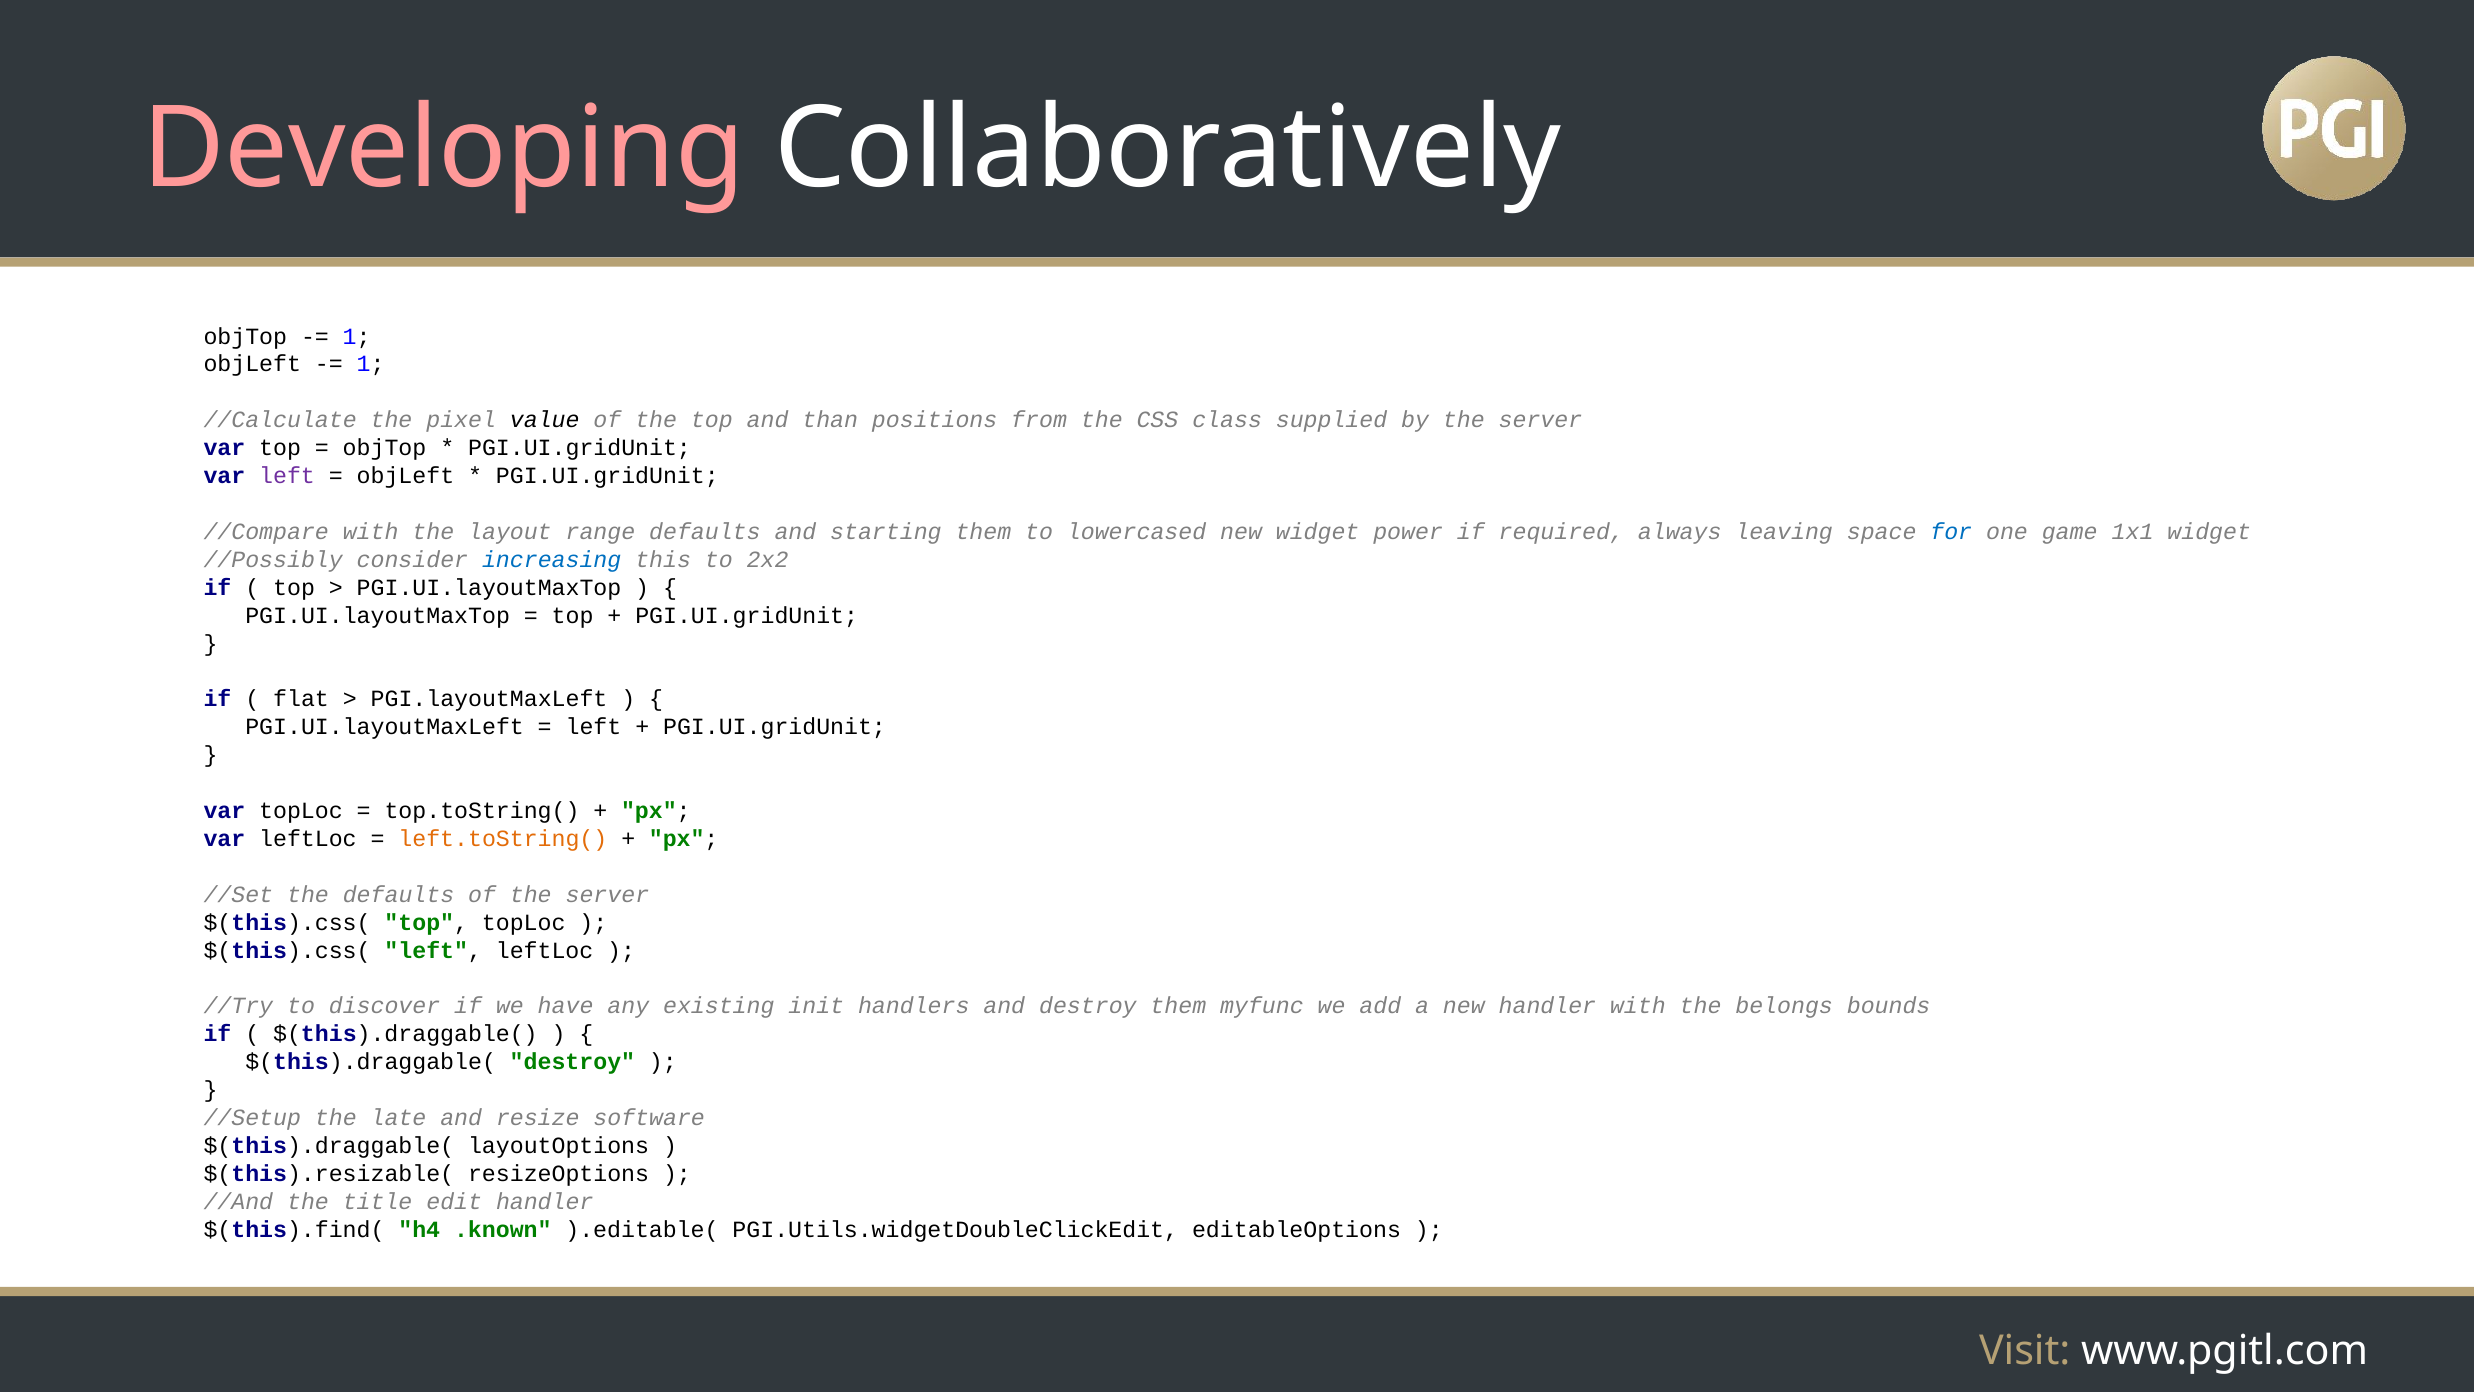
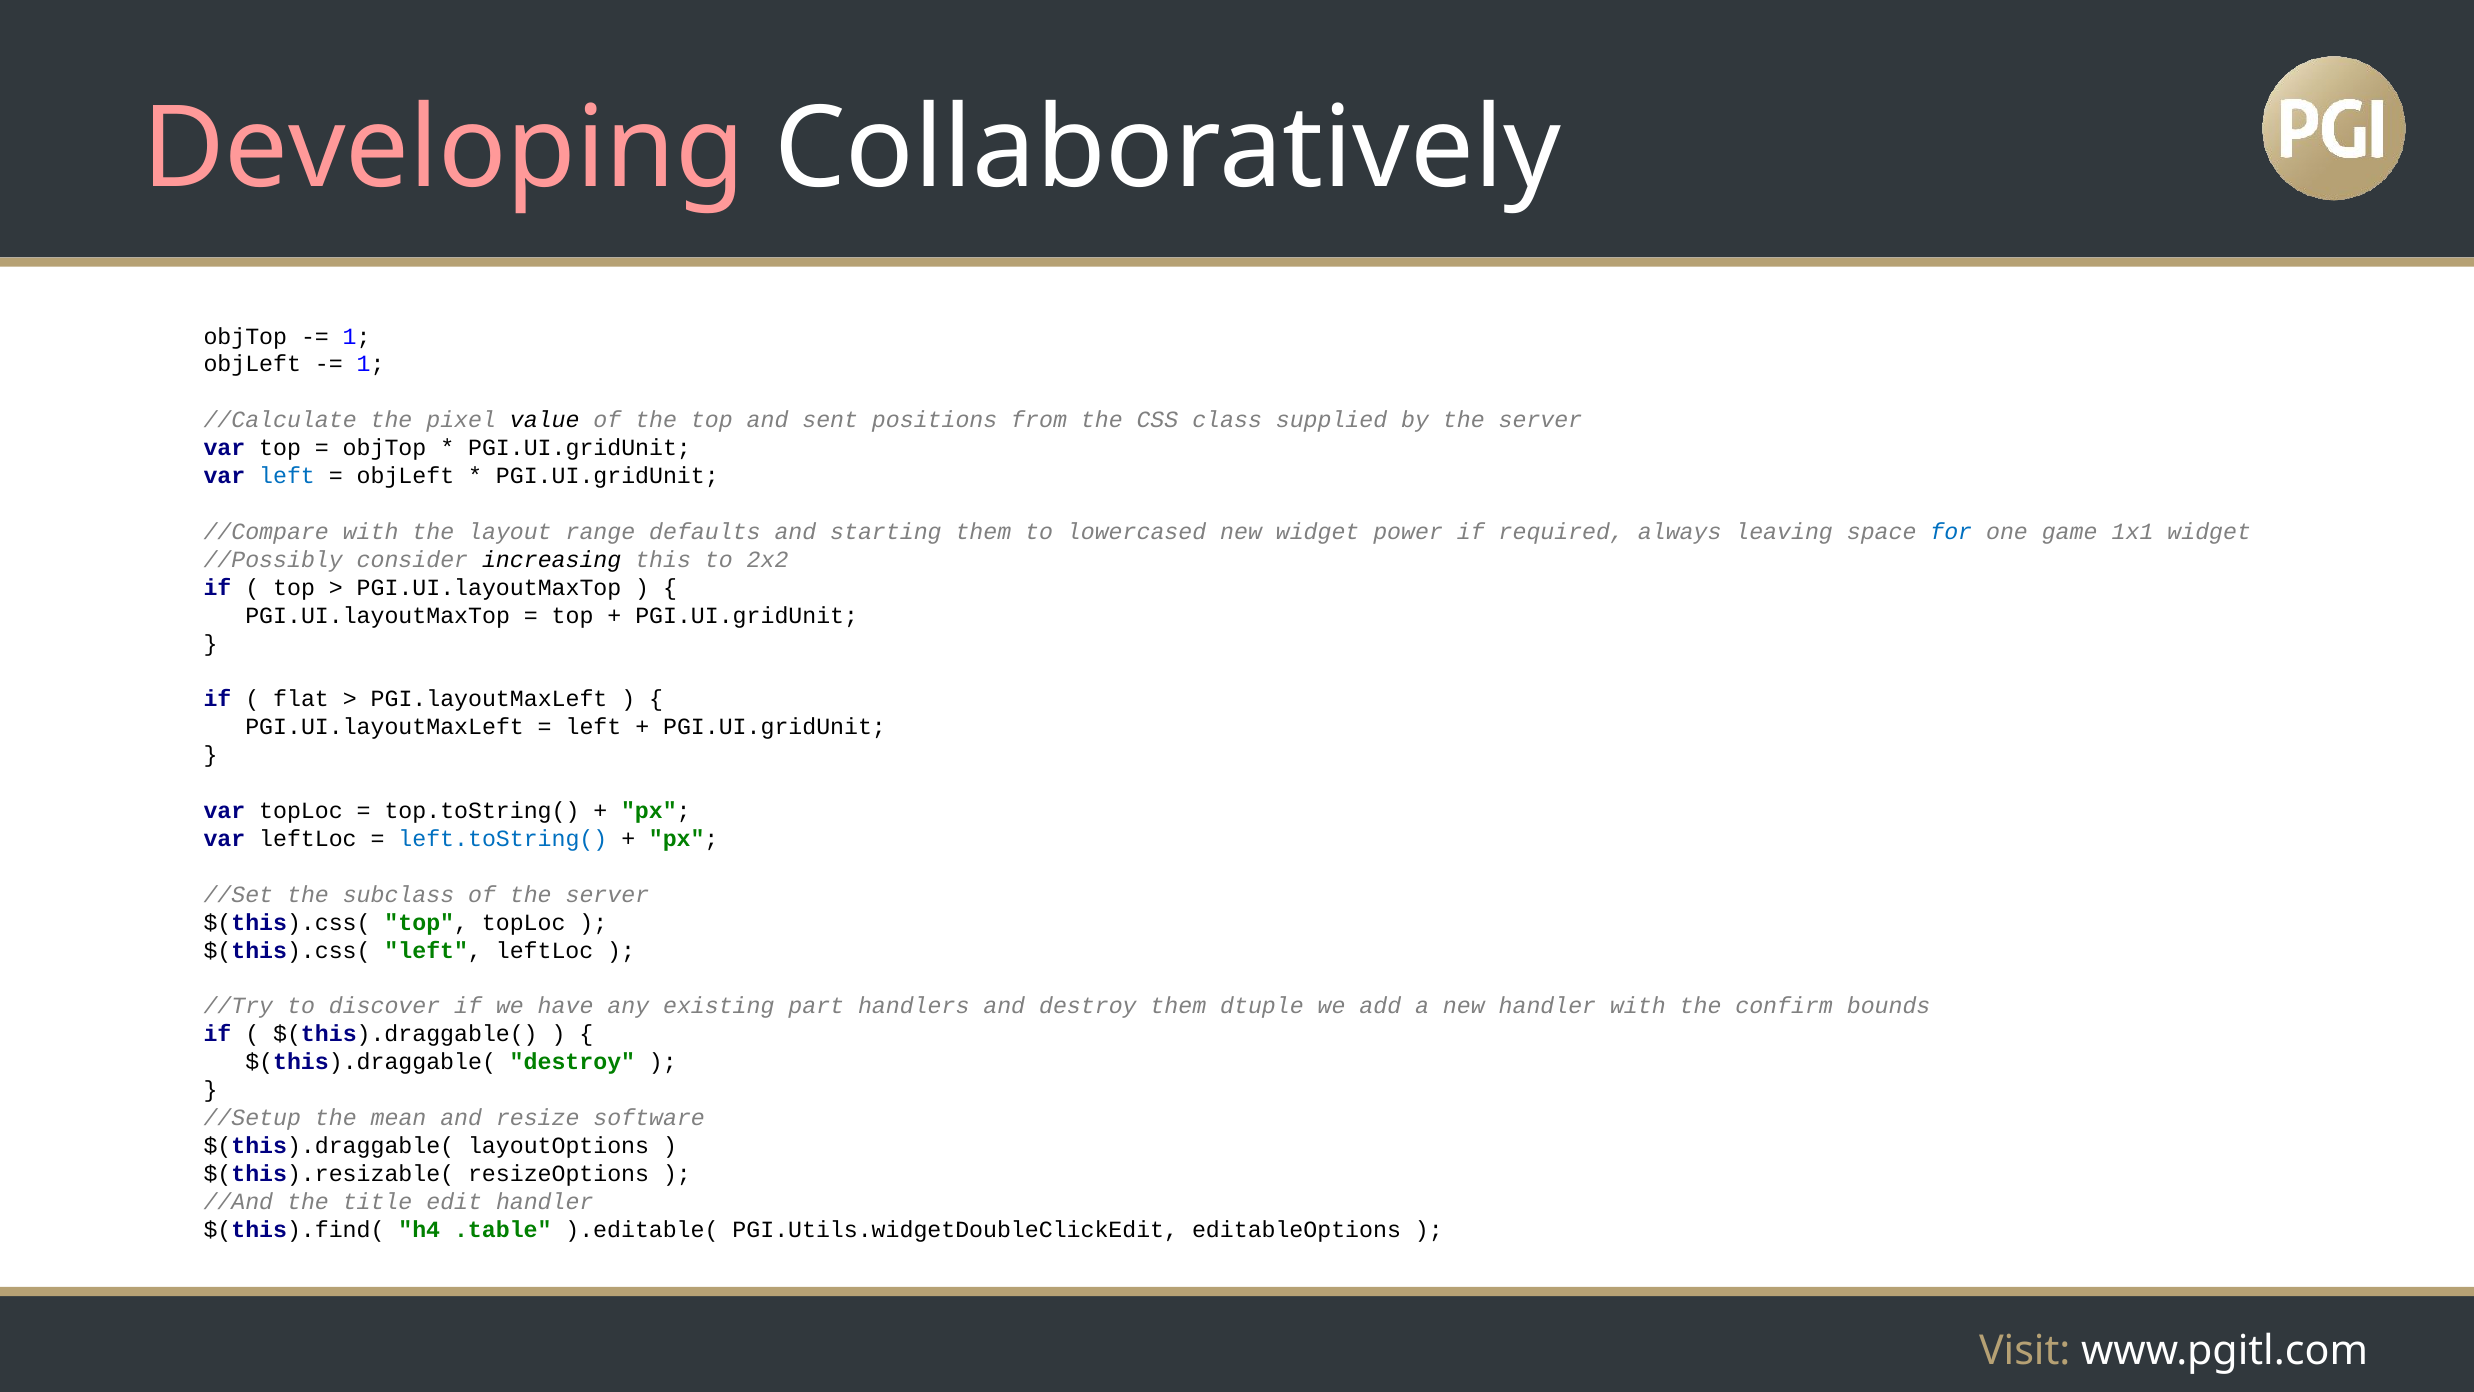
than: than -> sent
left at (287, 476) colour: purple -> blue
increasing colour: blue -> black
left.toString( colour: orange -> blue
the defaults: defaults -> subclass
init: init -> part
myfunc: myfunc -> dtuple
belongs: belongs -> confirm
late: late -> mean
.known: .known -> .table
